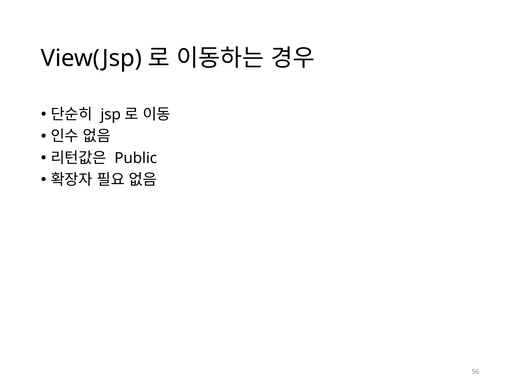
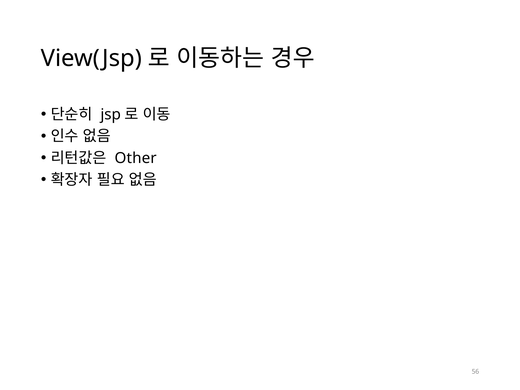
Public: Public -> Other
